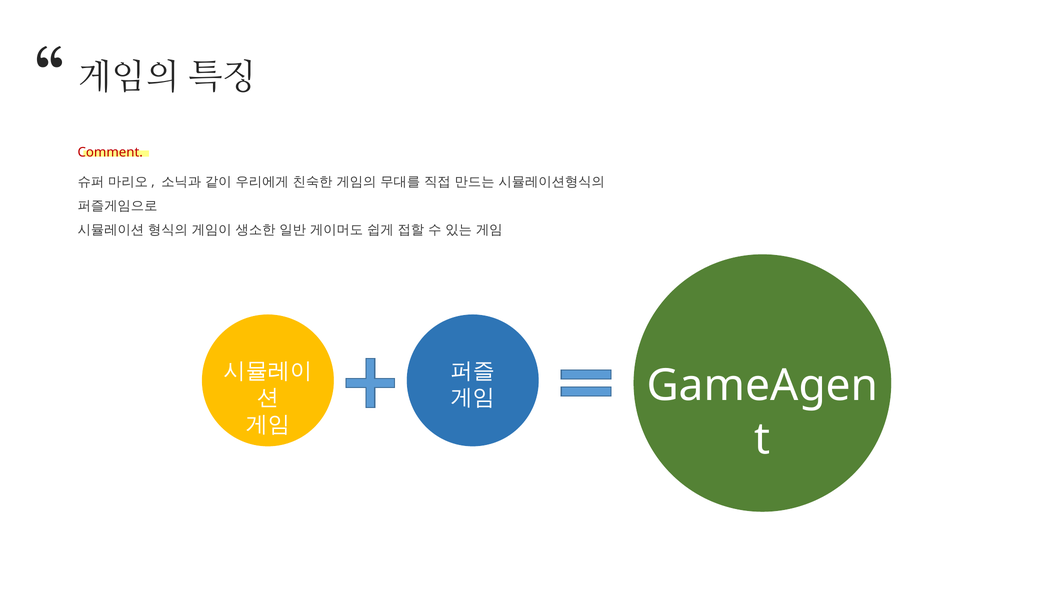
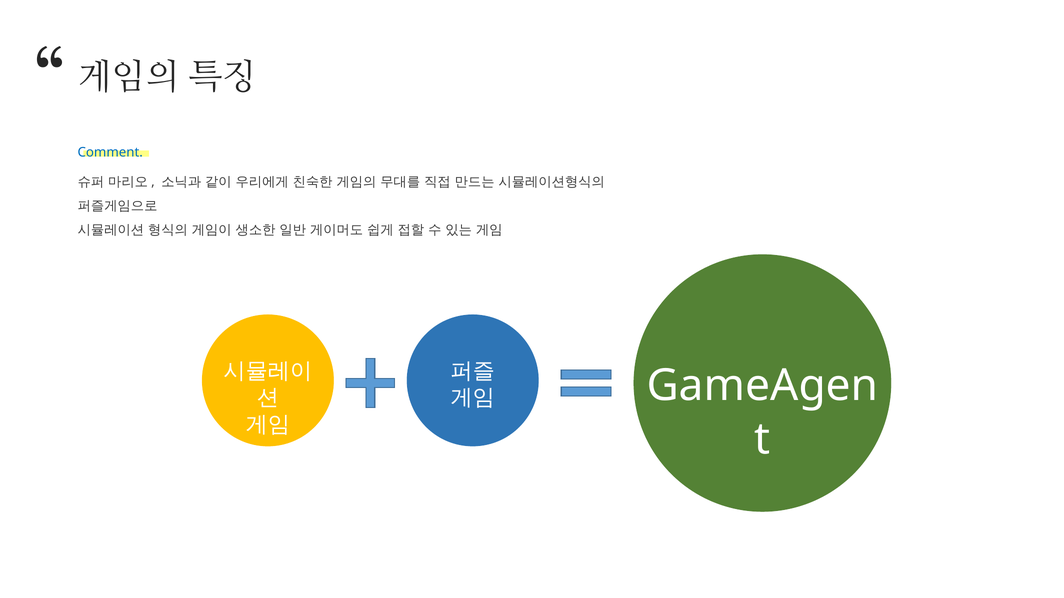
Comment colour: red -> blue
